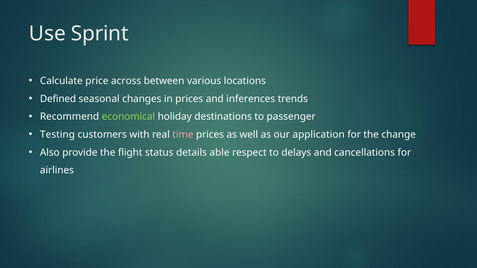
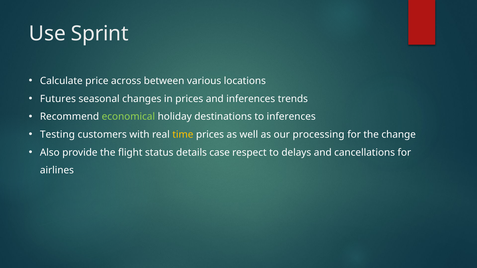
Defined: Defined -> Futures
to passenger: passenger -> inferences
time colour: pink -> yellow
application: application -> processing
able: able -> case
